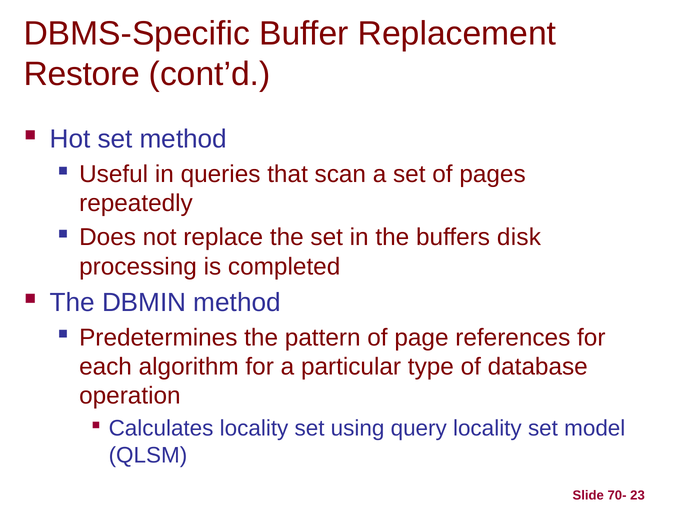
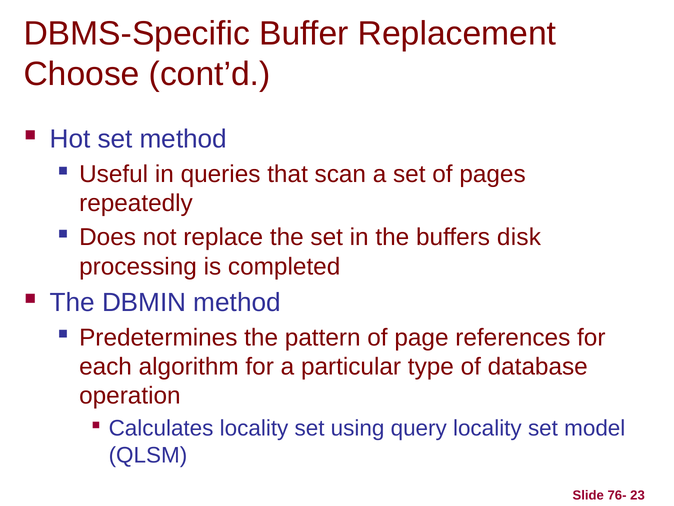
Restore: Restore -> Choose
70-: 70- -> 76-
